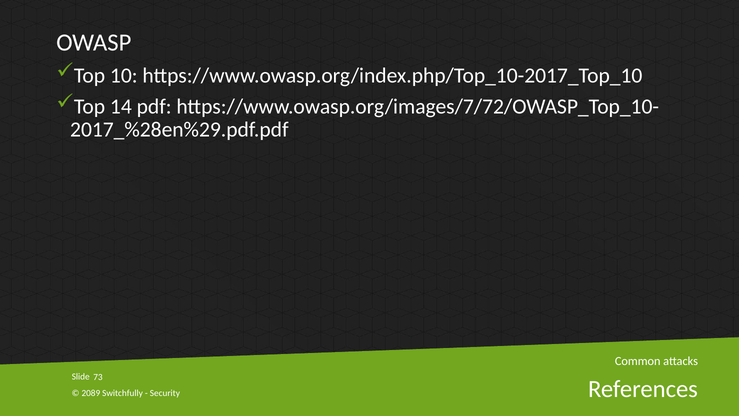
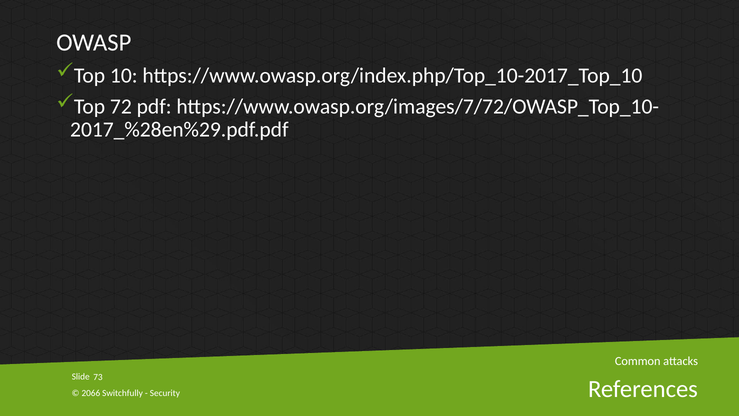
14: 14 -> 72
2089: 2089 -> 2066
